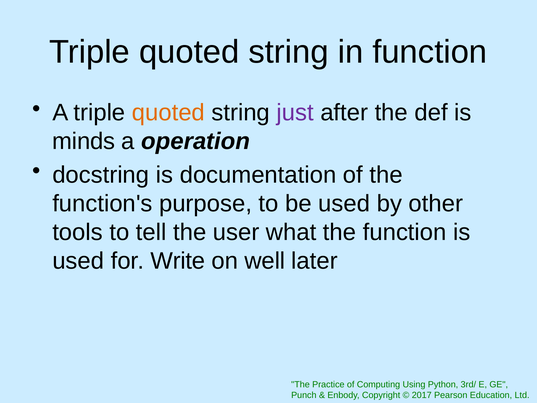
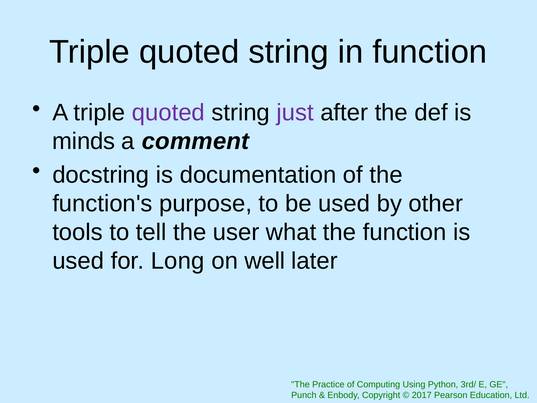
quoted at (168, 113) colour: orange -> purple
operation: operation -> comment
Write: Write -> Long
